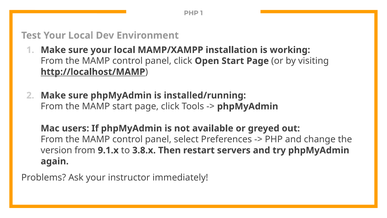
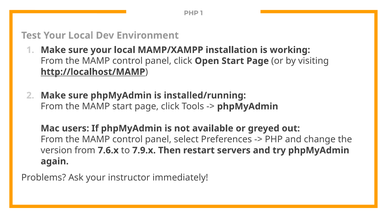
9.1.x: 9.1.x -> 7.6.x
3.8.x: 3.8.x -> 7.9.x
